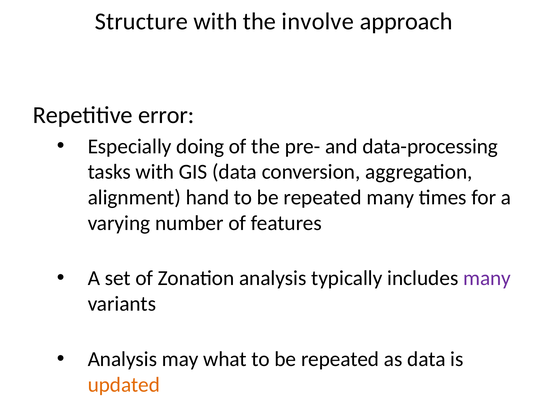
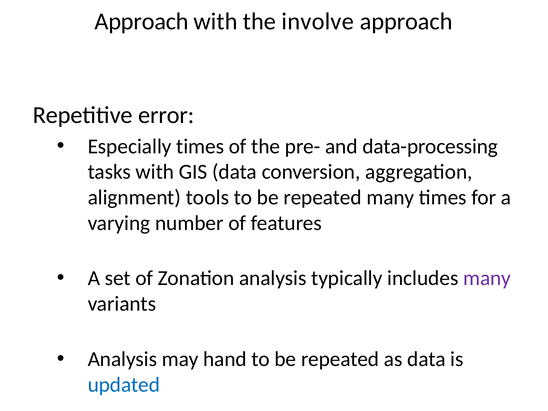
Structure at (141, 21): Structure -> Approach
Especially doing: doing -> times
hand: hand -> tools
what: what -> hand
updated colour: orange -> blue
